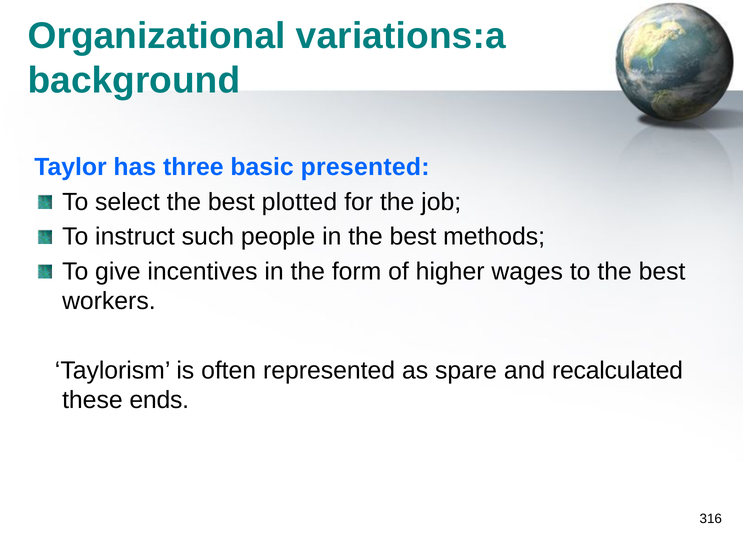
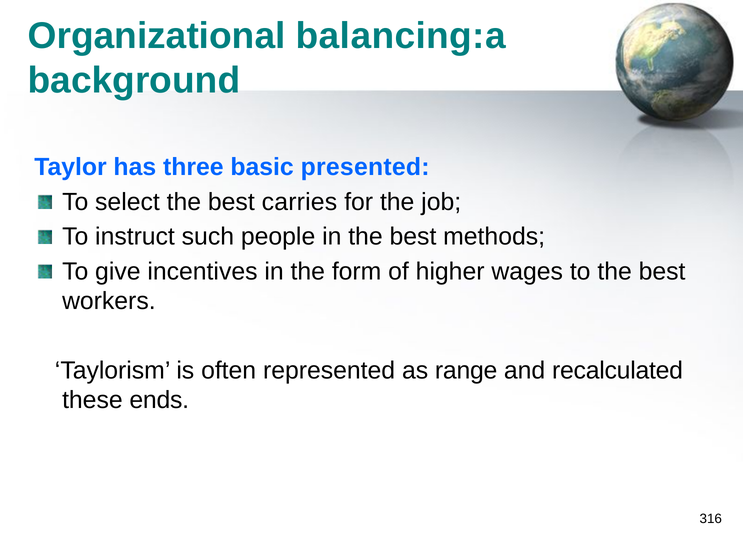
variations:a: variations:a -> balancing:a
plotted: plotted -> carries
spare: spare -> range
